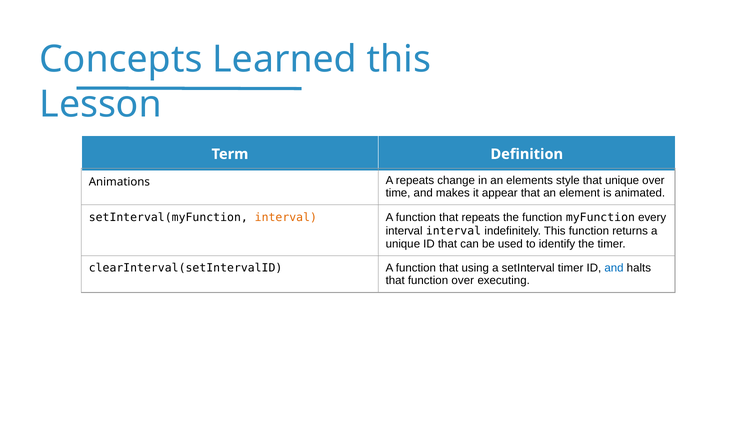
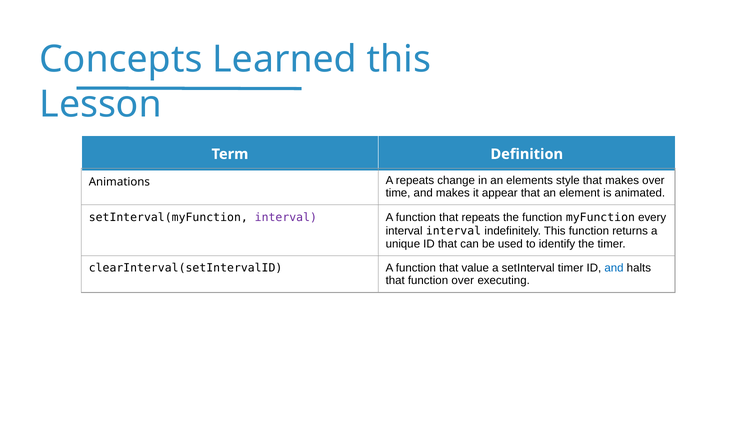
that unique: unique -> makes
interval at (286, 217) colour: orange -> purple
using: using -> value
